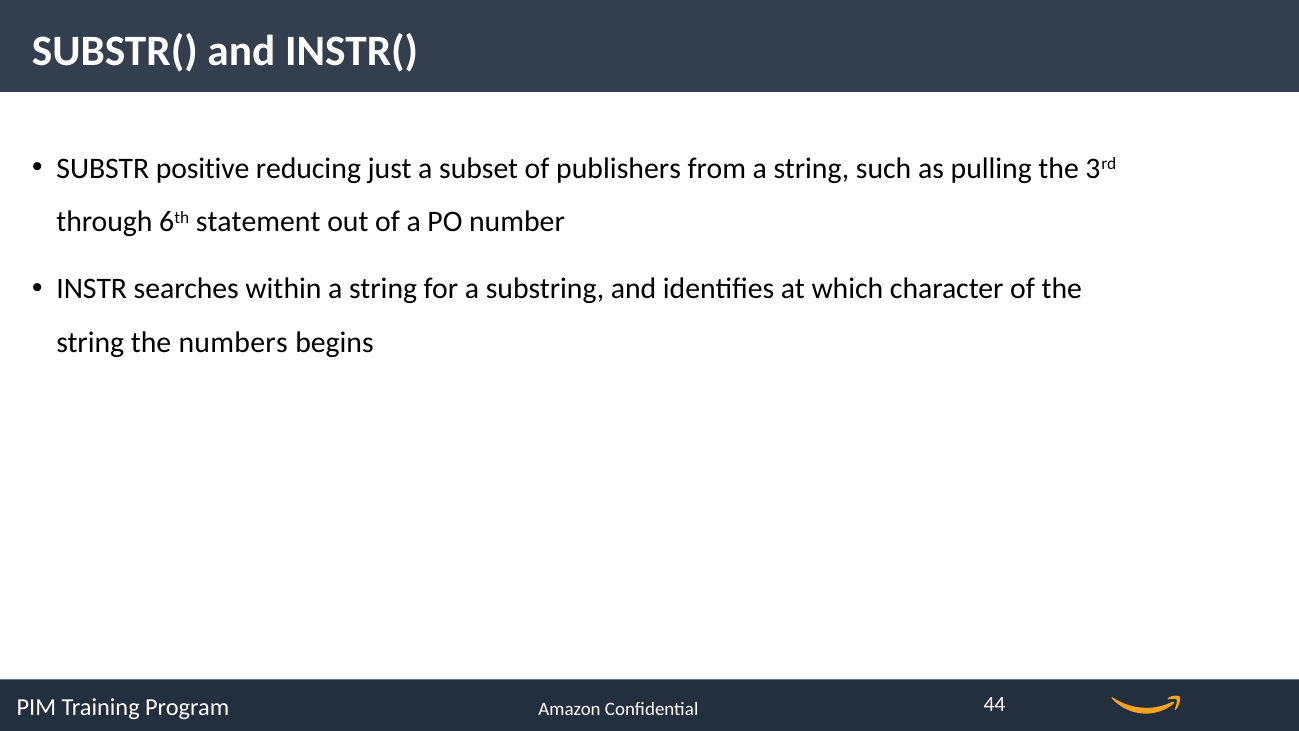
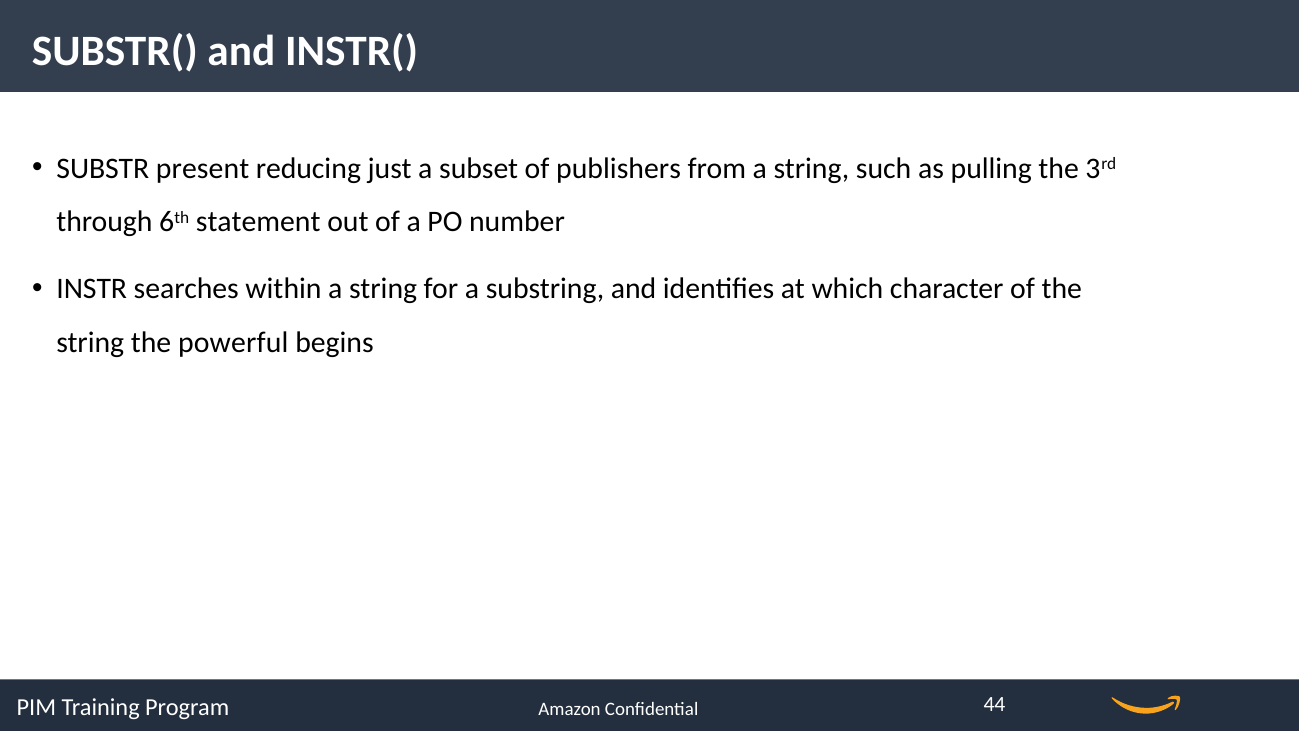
positive: positive -> present
numbers: numbers -> powerful
